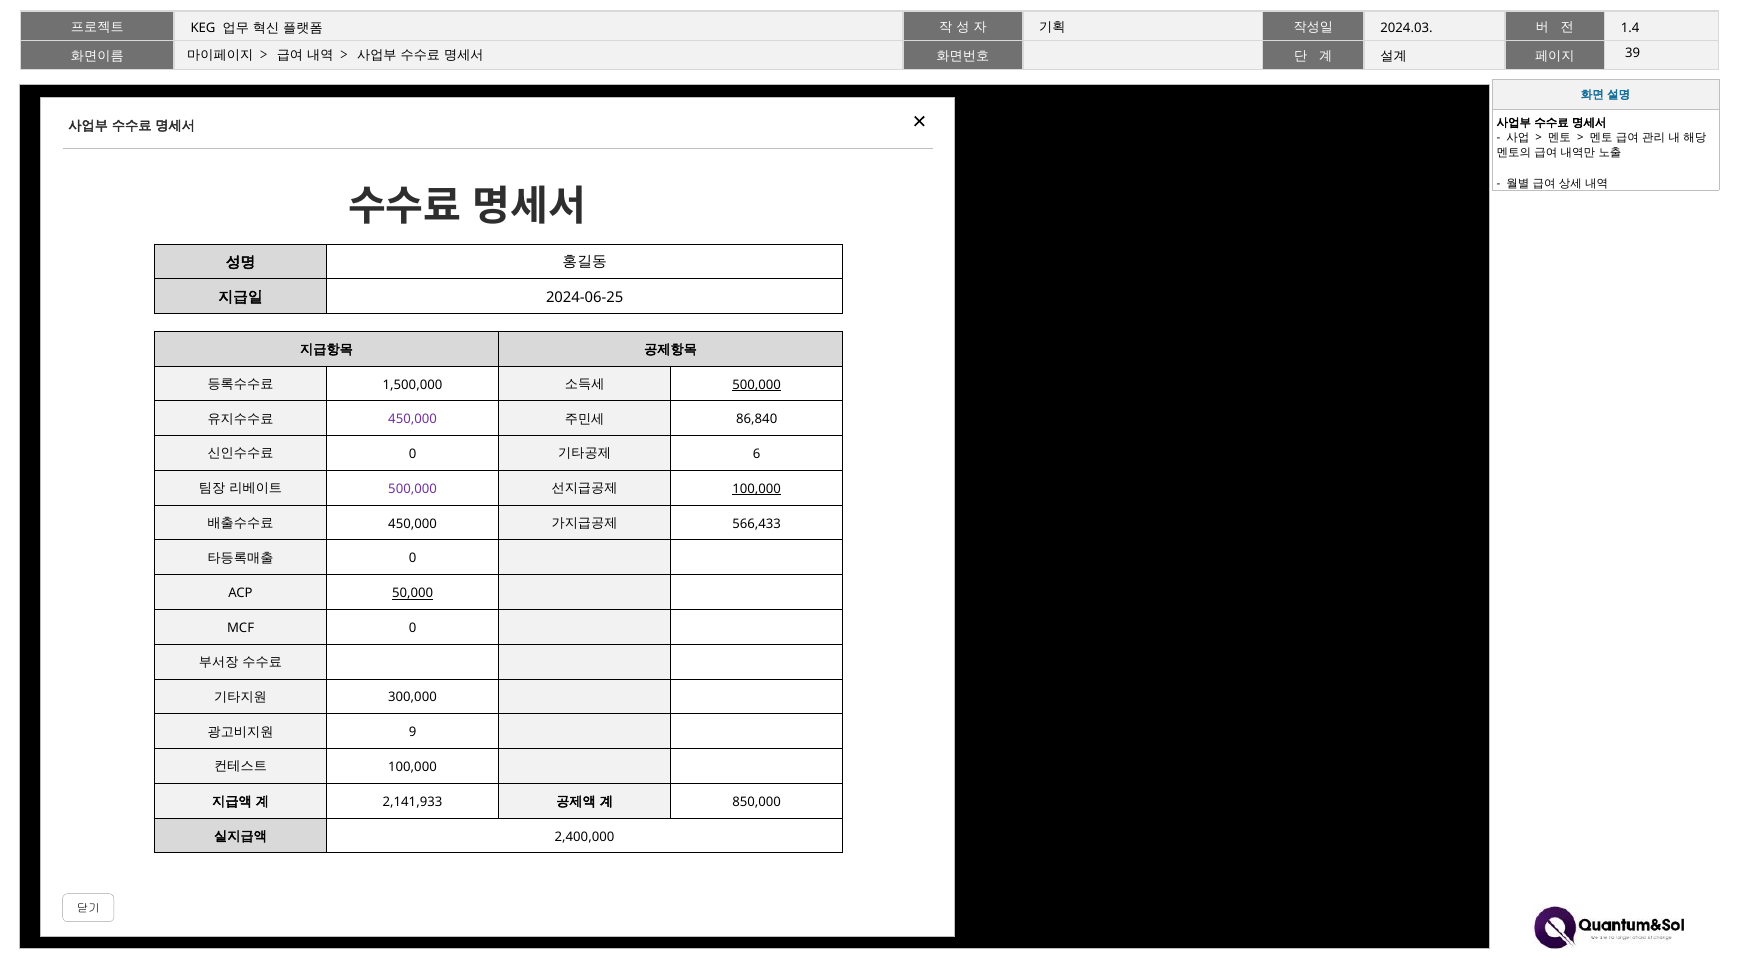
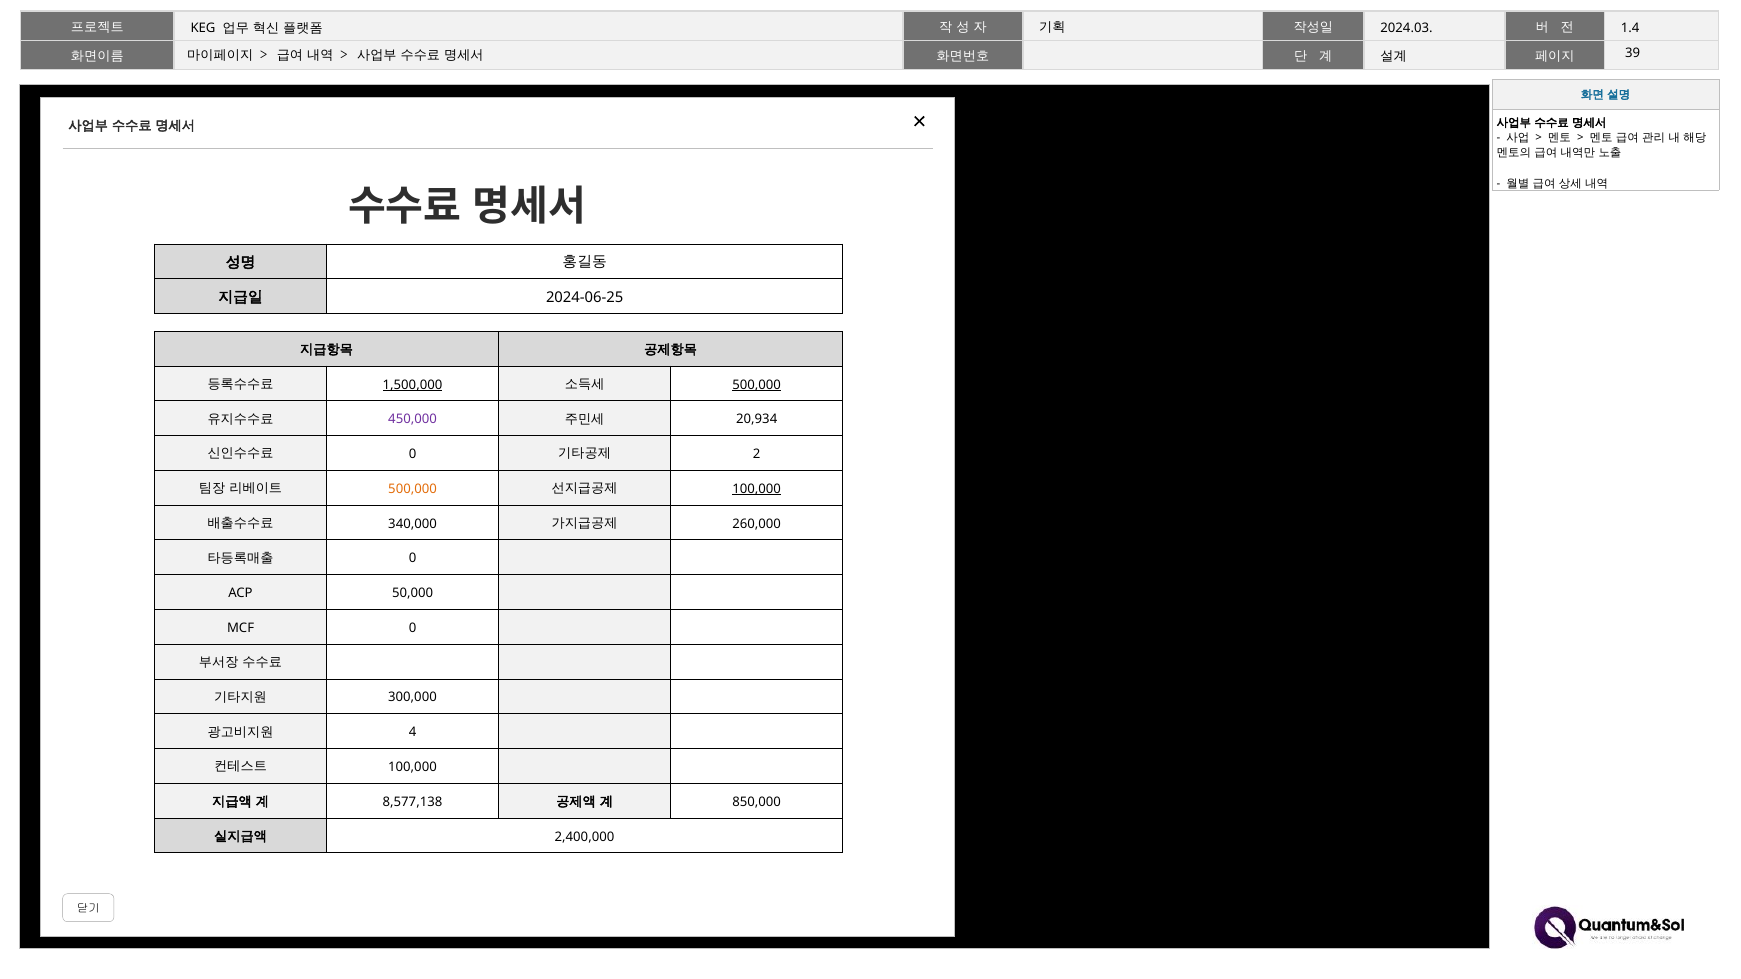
1,500,000 underline: none -> present
86,840: 86,840 -> 20,934
6: 6 -> 2
500,000 at (413, 489) colour: purple -> orange
450,000 at (413, 524): 450,000 -> 340,000
566,433: 566,433 -> 260,000
50,000 underline: present -> none
9: 9 -> 4
2,141,933: 2,141,933 -> 8,577,138
